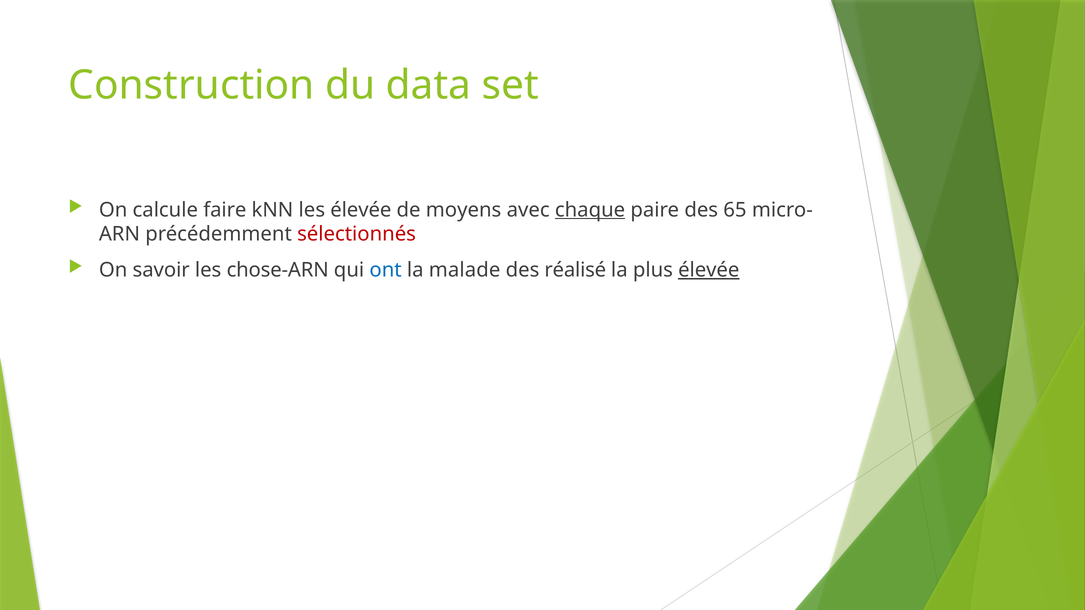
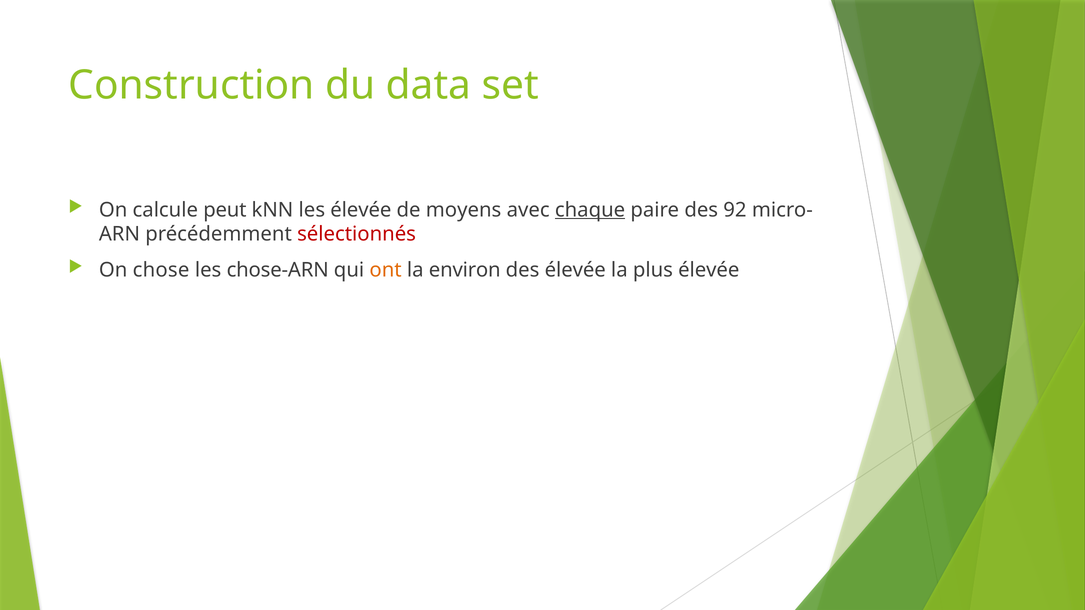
faire: faire -> peut
65: 65 -> 92
savoir: savoir -> chose
ont colour: blue -> orange
malade: malade -> environ
des réalisé: réalisé -> élevée
élevée at (709, 270) underline: present -> none
